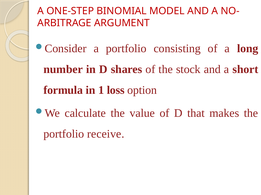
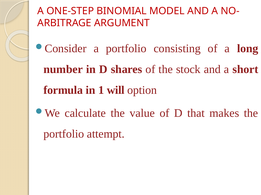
loss: loss -> will
receive: receive -> attempt
